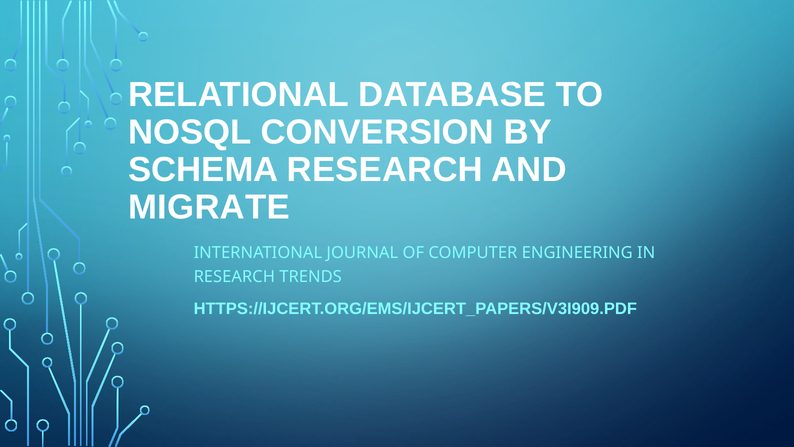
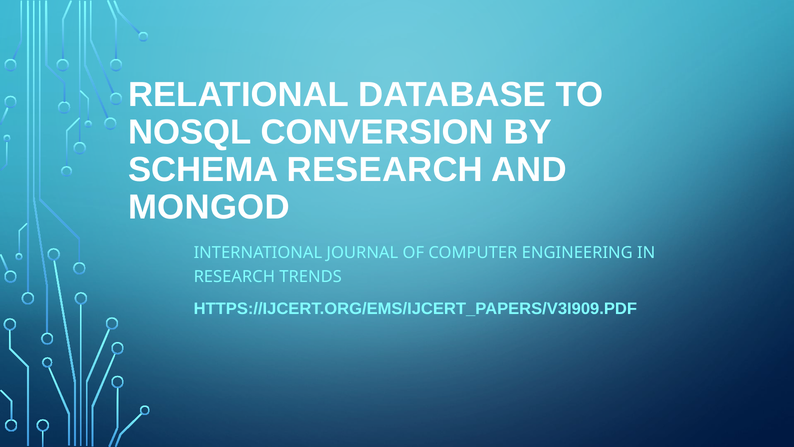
MIGRATE: MIGRATE -> MONGOD
